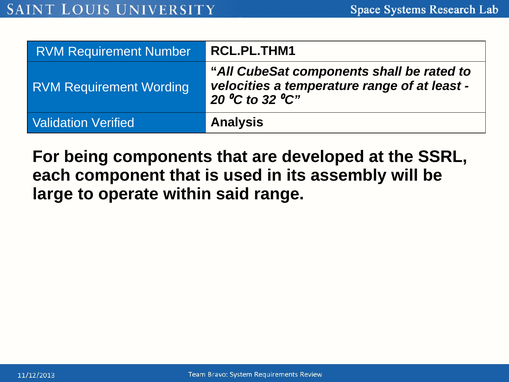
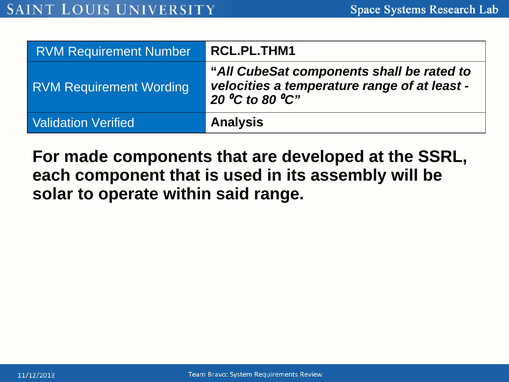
32: 32 -> 80
being: being -> made
large: large -> solar
